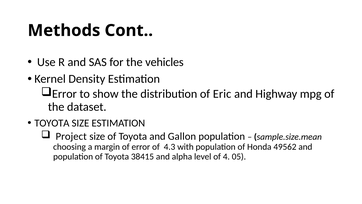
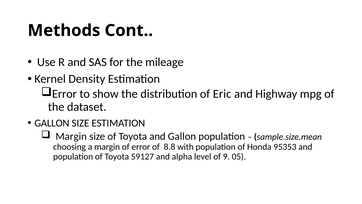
vehicles: vehicles -> mileage
TOYOTA at (52, 123): TOYOTA -> GALLON
Project at (71, 136): Project -> Margin
4.3: 4.3 -> 8.8
49562: 49562 -> 95353
38415: 38415 -> 59127
4: 4 -> 9
